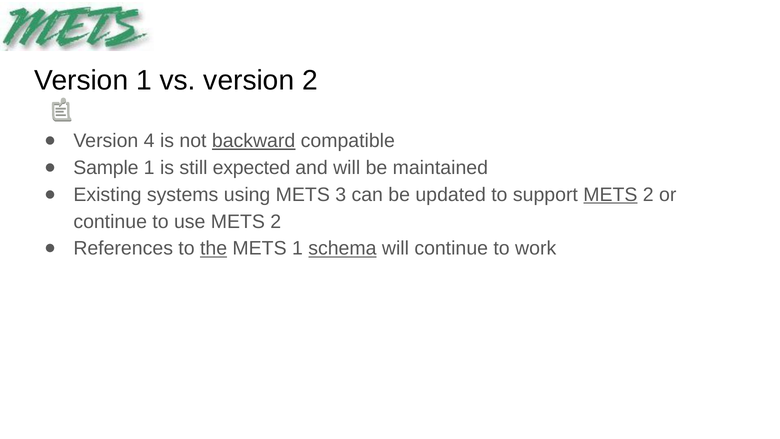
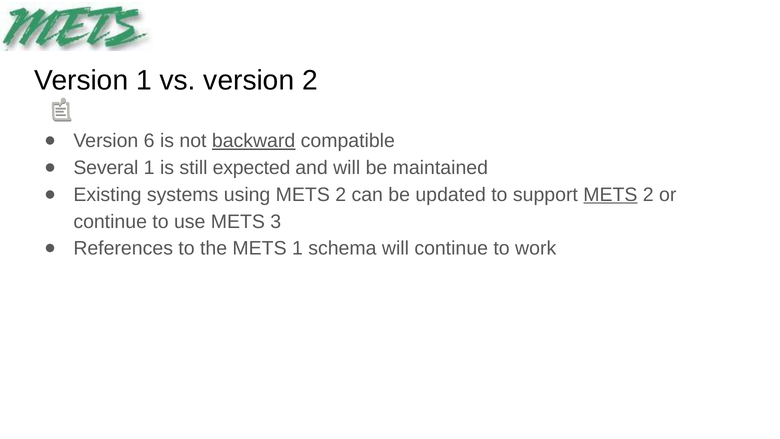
4: 4 -> 6
Sample: Sample -> Several
using METS 3: 3 -> 2
use METS 2: 2 -> 3
the underline: present -> none
schema underline: present -> none
